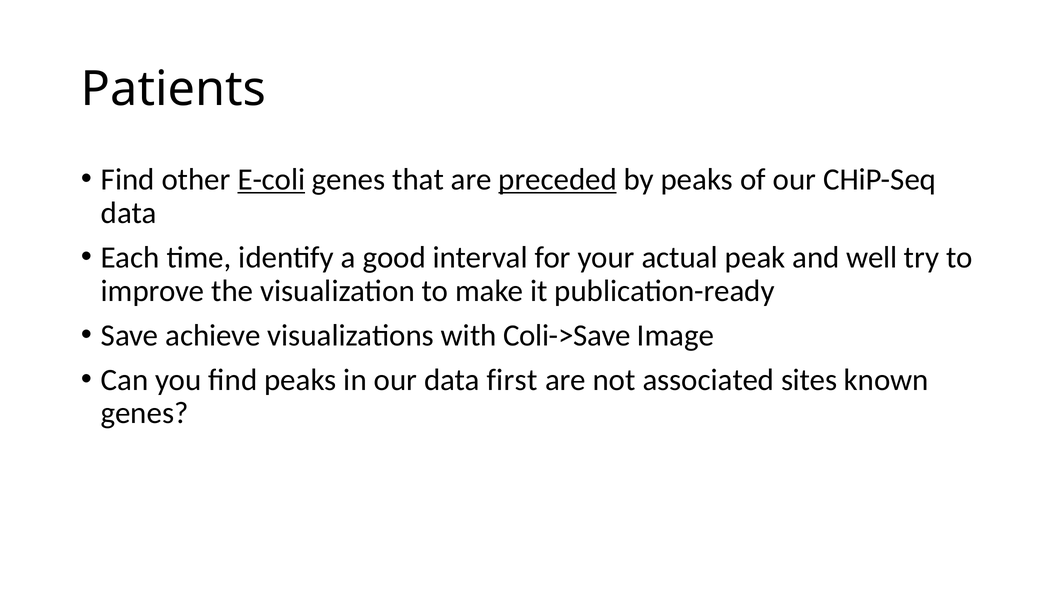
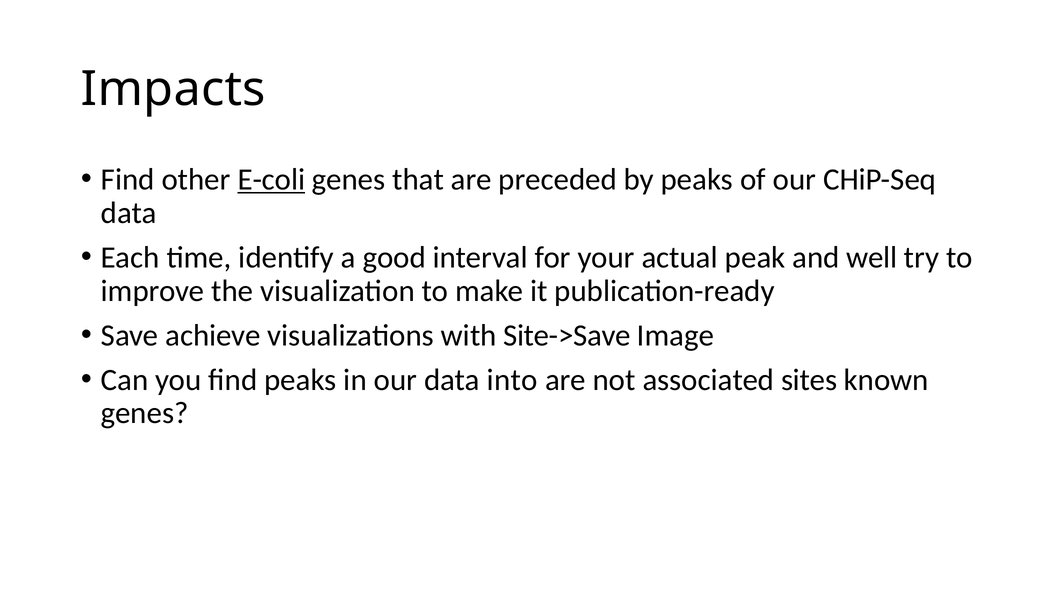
Patients: Patients -> Impacts
preceded underline: present -> none
Coli->Save: Coli->Save -> Site->Save
first: first -> into
